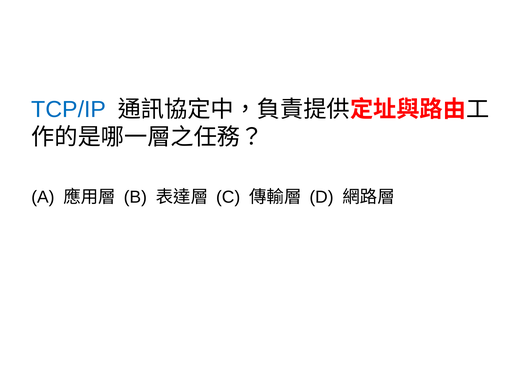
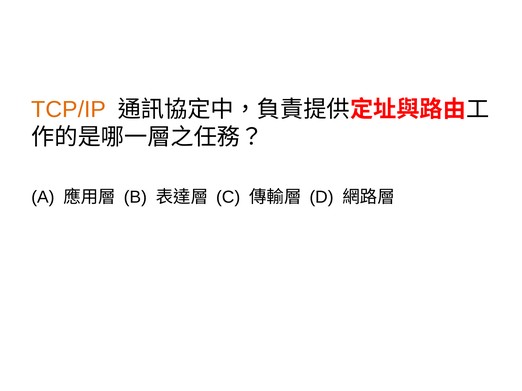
TCP/IP colour: blue -> orange
